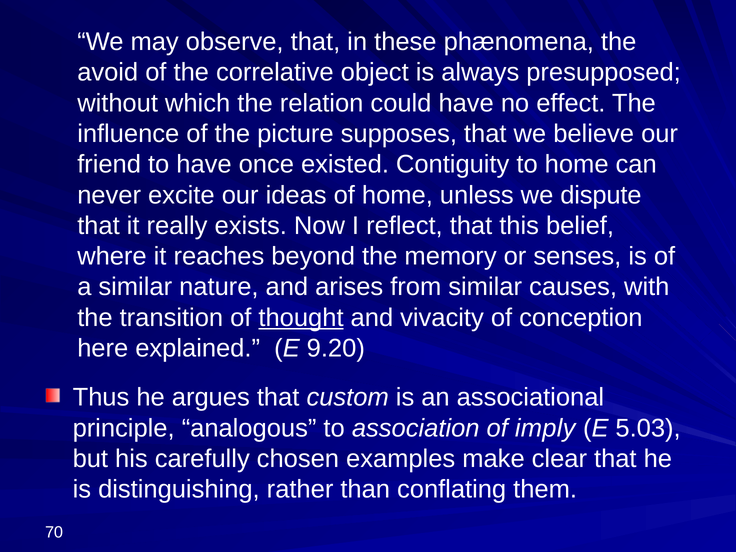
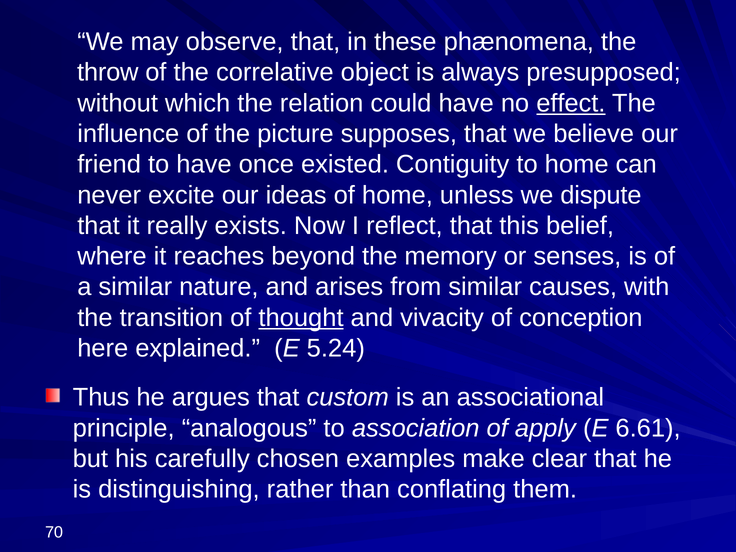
avoid: avoid -> throw
effect underline: none -> present
9.20: 9.20 -> 5.24
imply: imply -> apply
5.03: 5.03 -> 6.61
